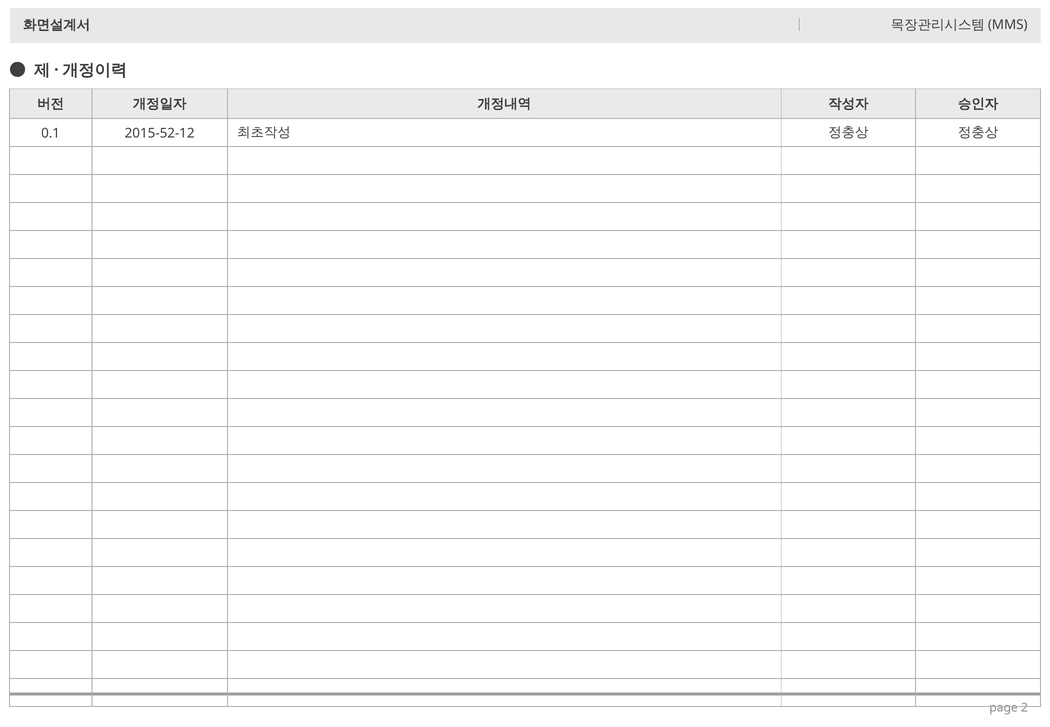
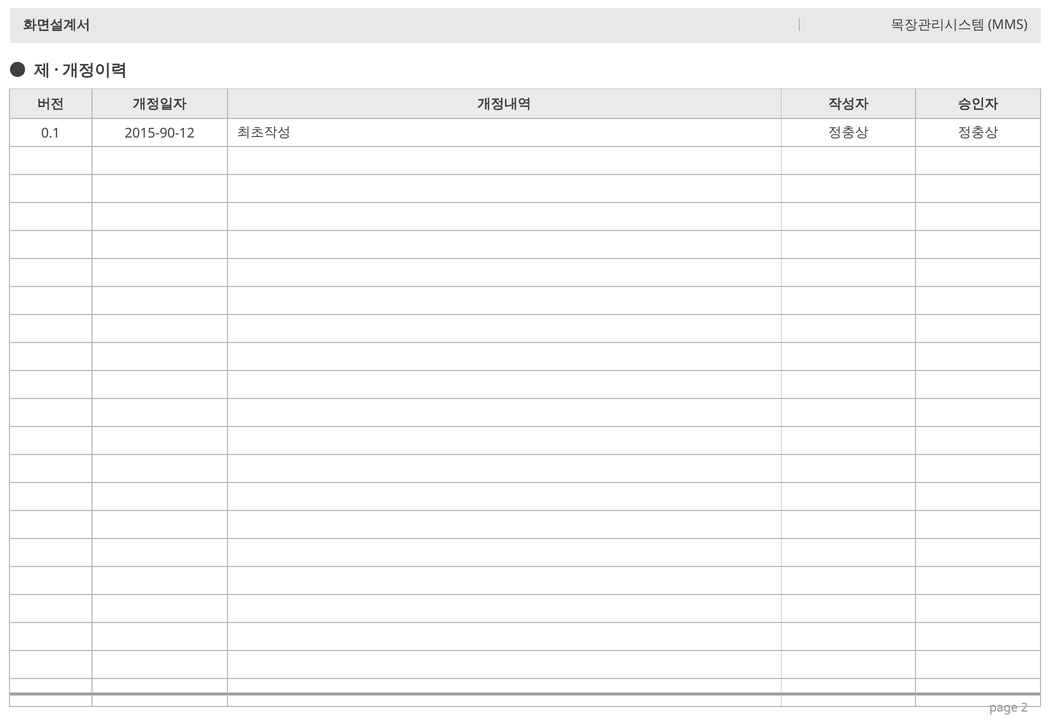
2015-52-12: 2015-52-12 -> 2015-90-12
